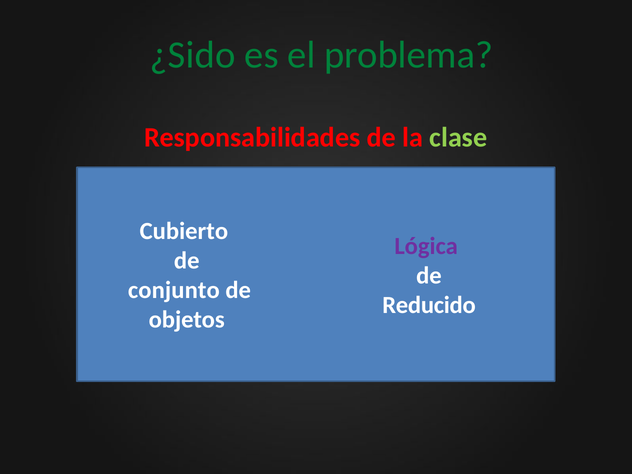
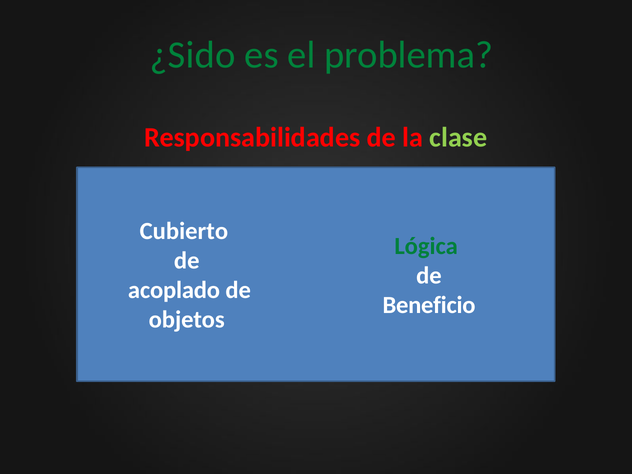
Lógica colour: purple -> green
conjunto: conjunto -> acoplado
Reducido: Reducido -> Beneficio
